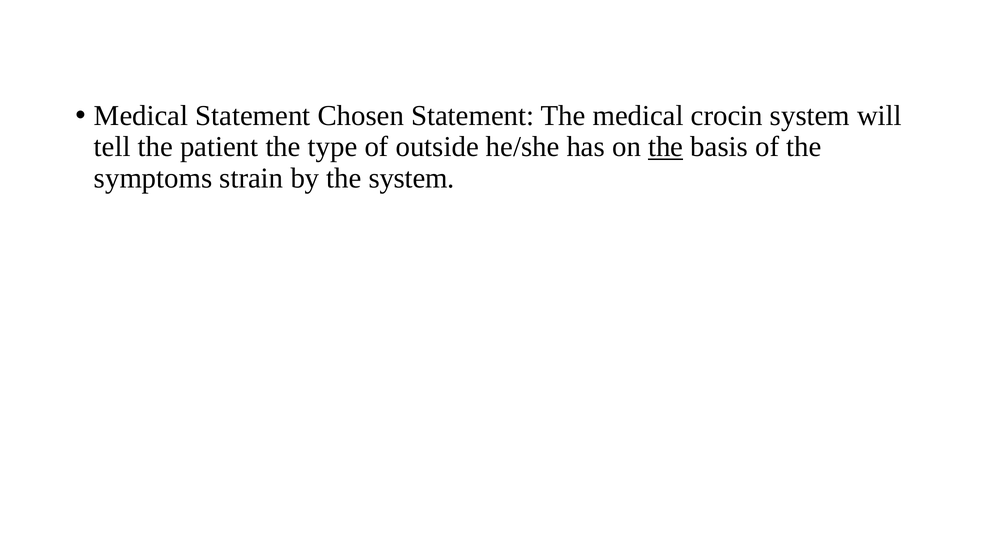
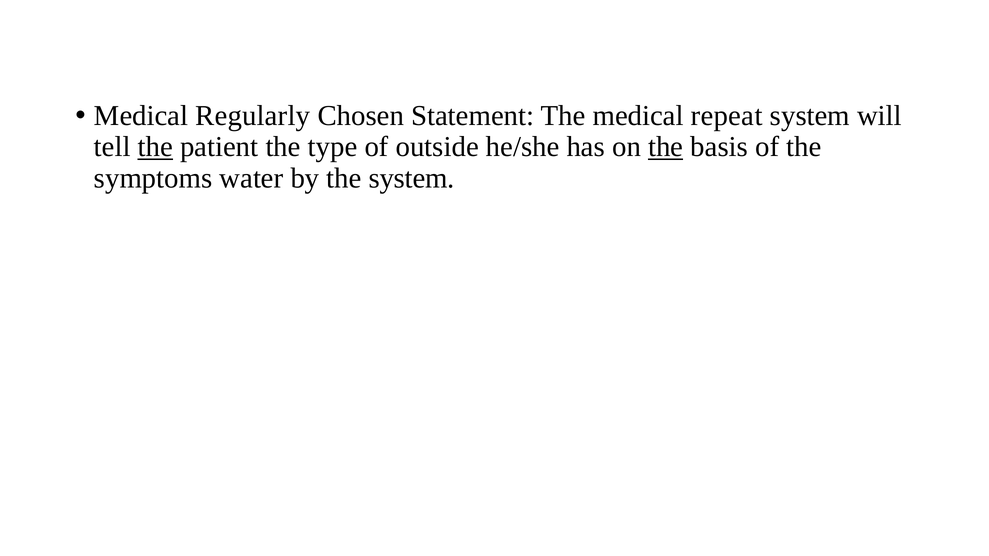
Medical Statement: Statement -> Regularly
crocin: crocin -> repeat
the at (155, 147) underline: none -> present
strain: strain -> water
